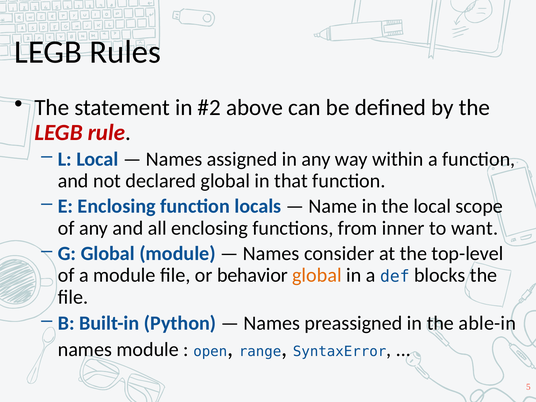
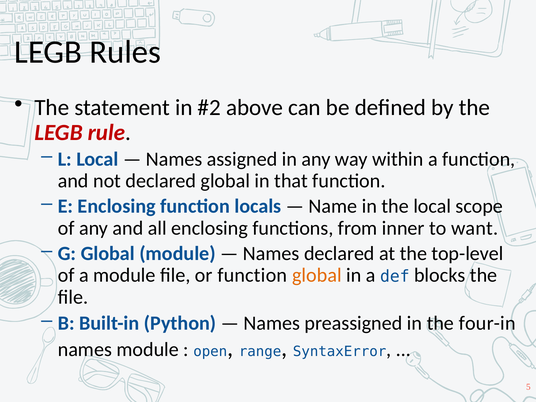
Names consider: consider -> declared
or behavior: behavior -> function
able-in: able-in -> four-in
